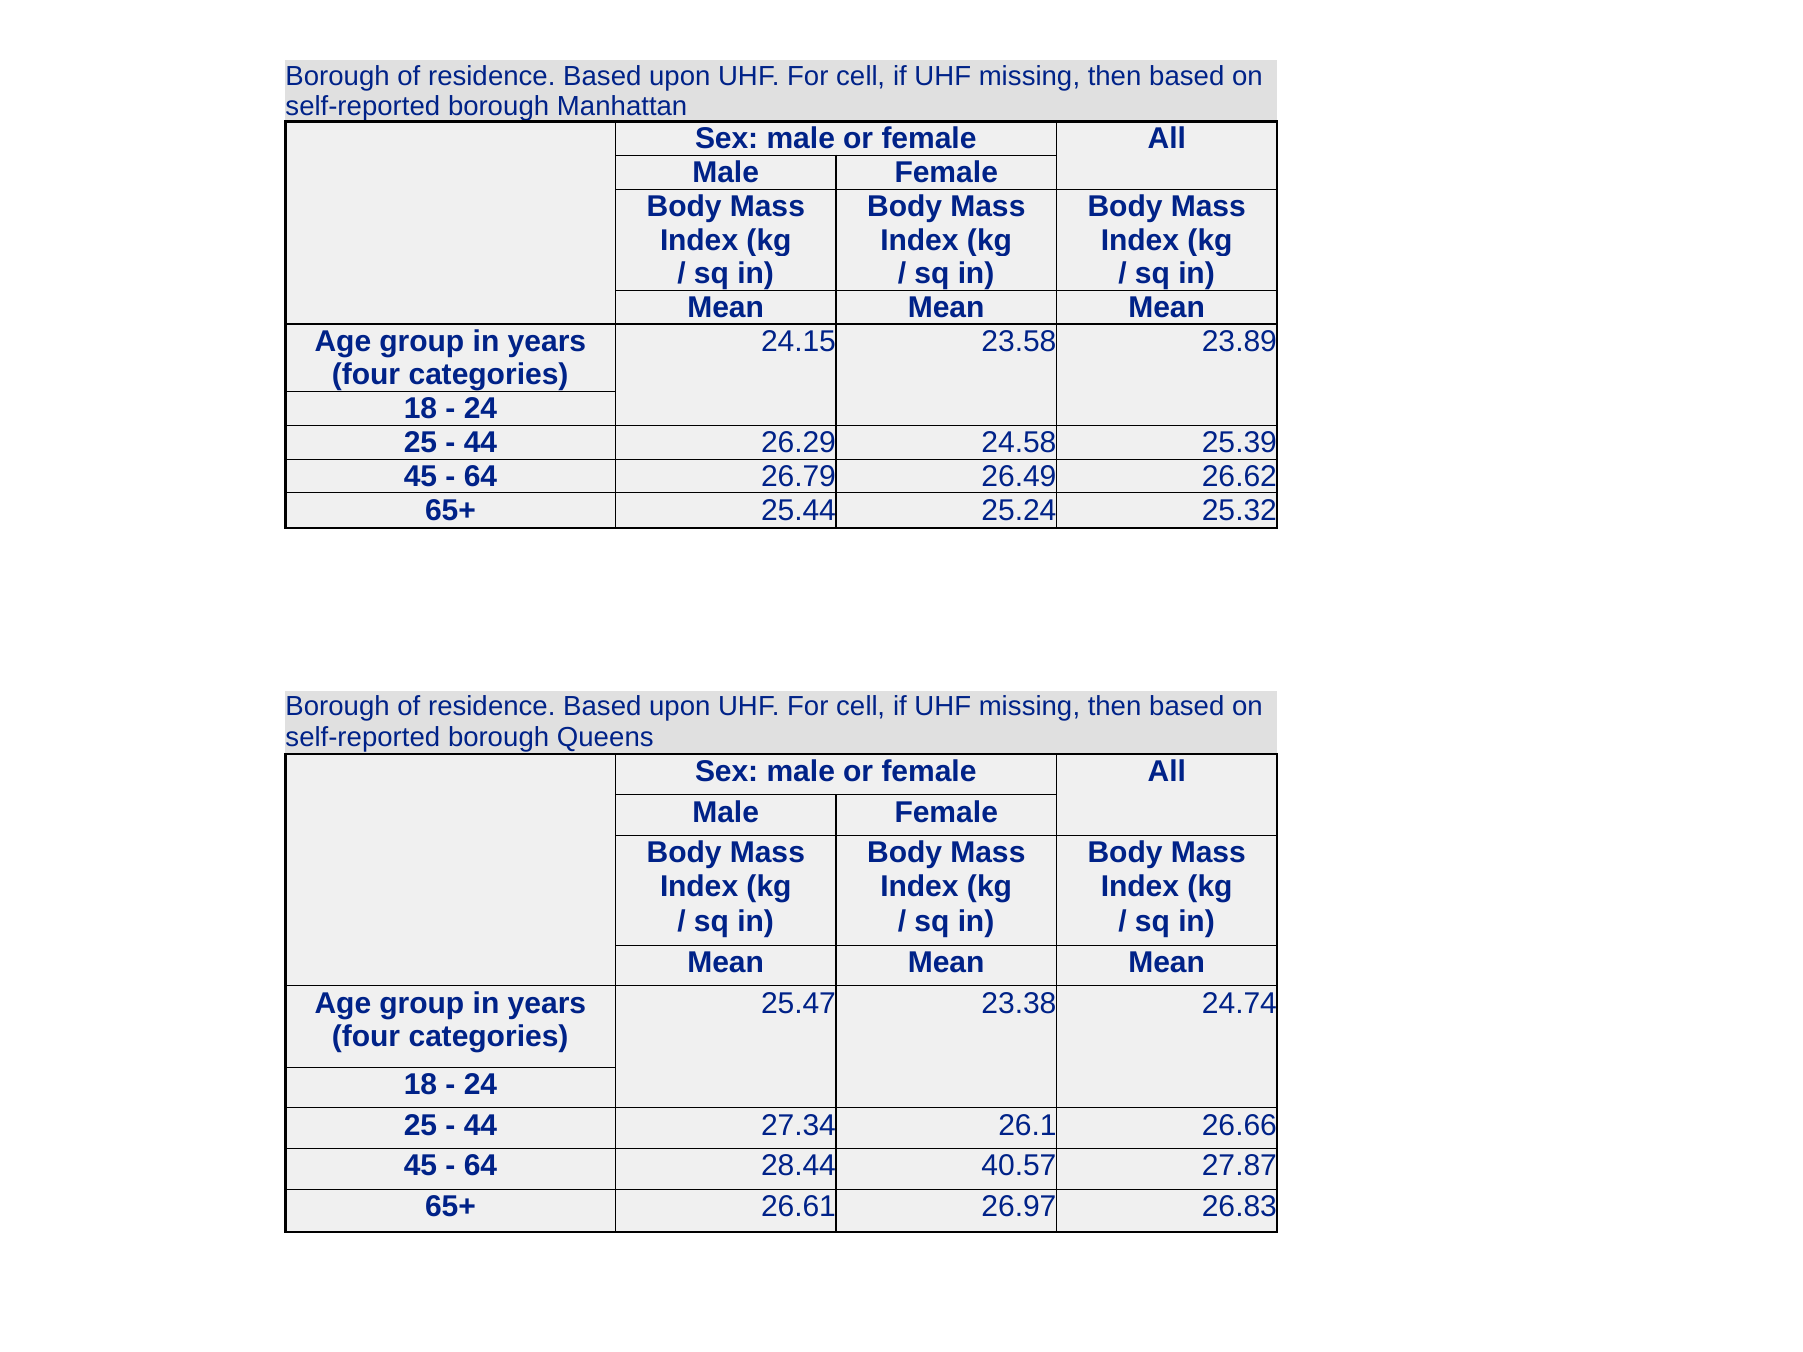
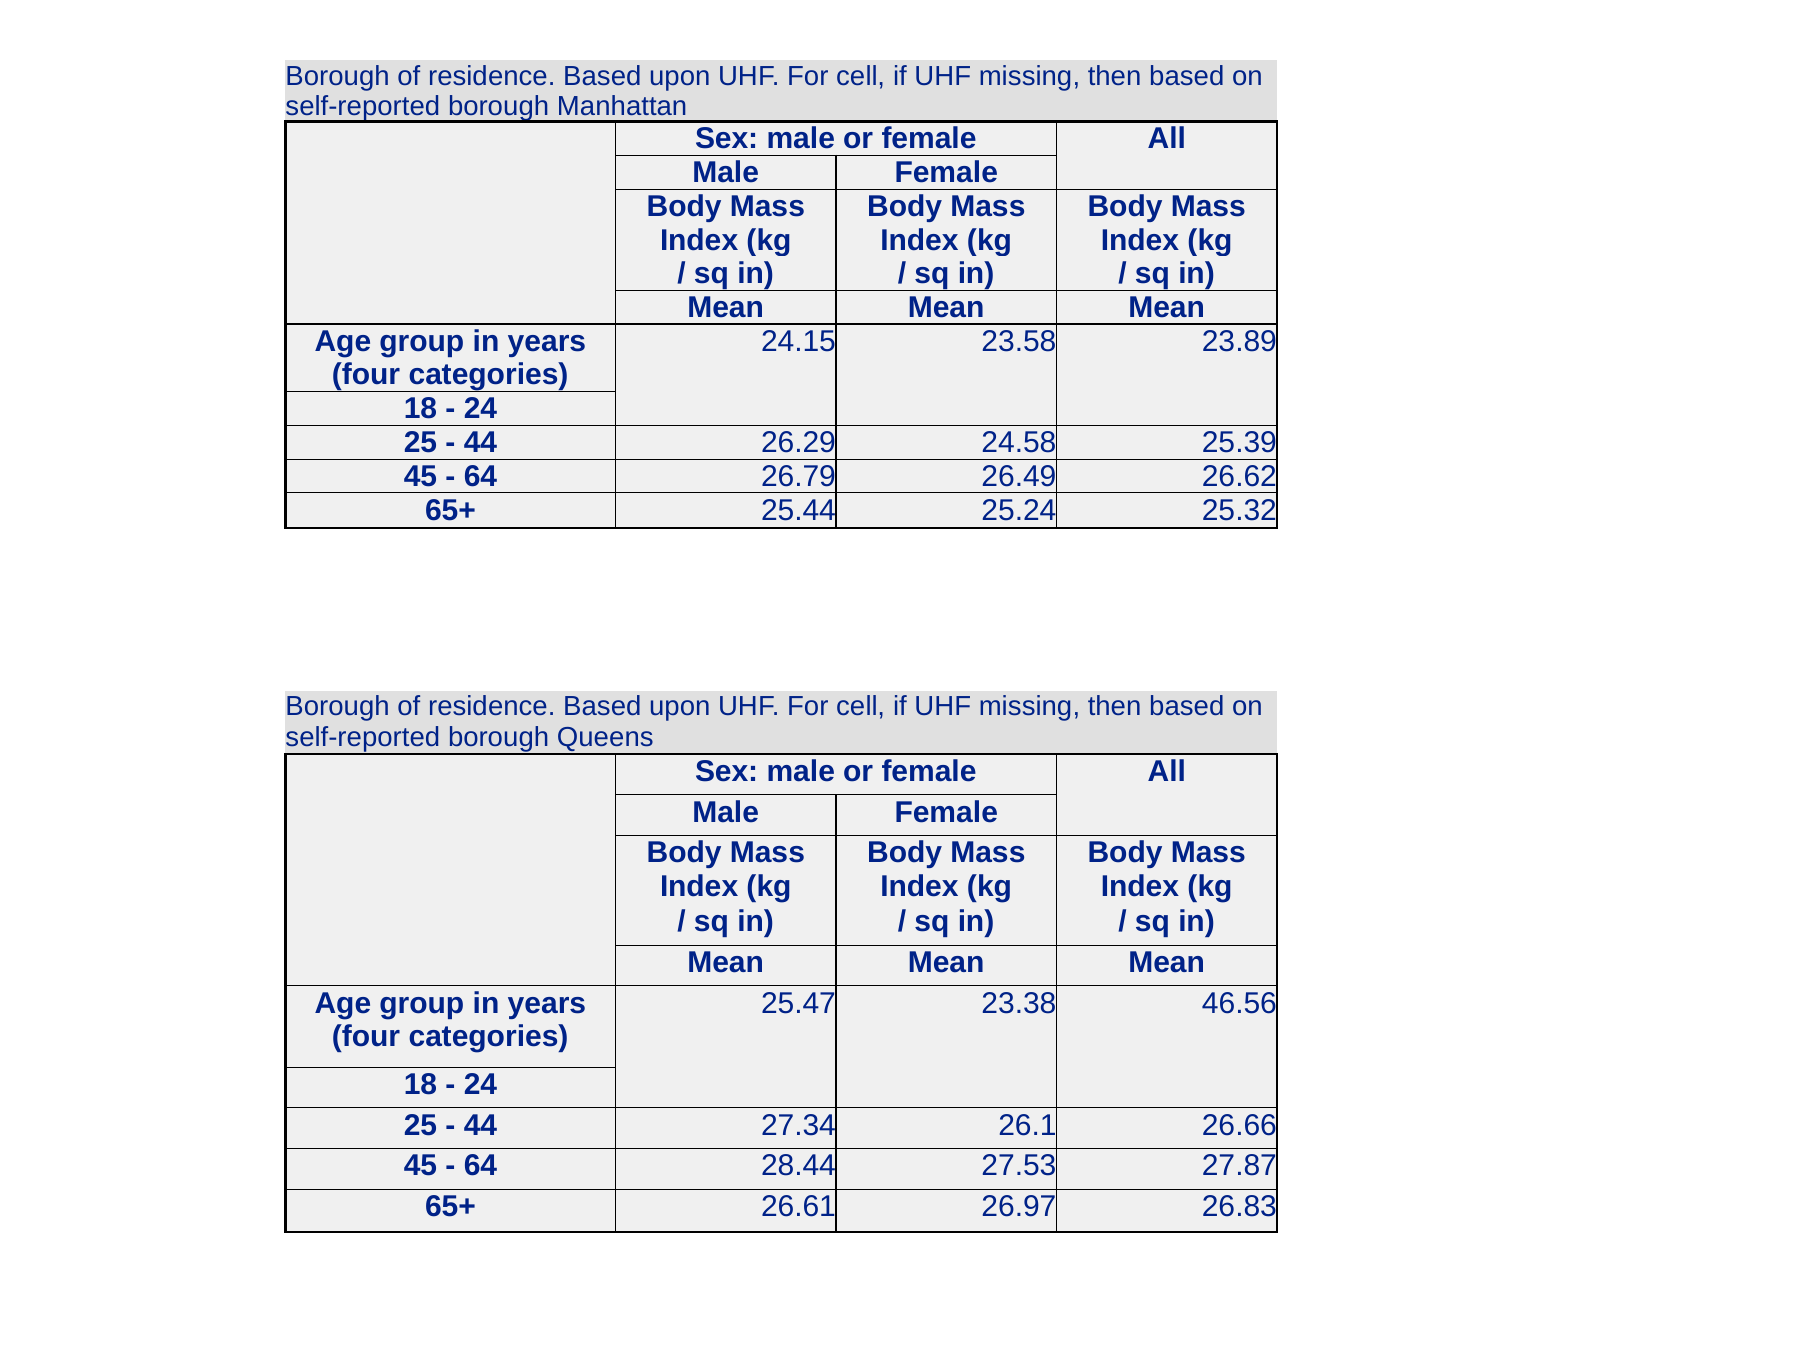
24.74: 24.74 -> 46.56
40.57: 40.57 -> 27.53
